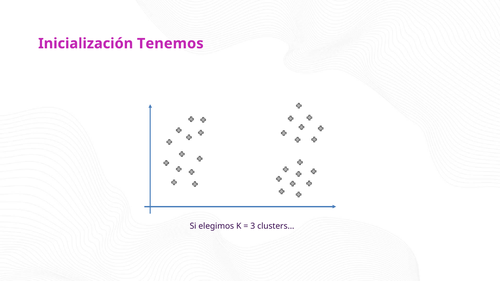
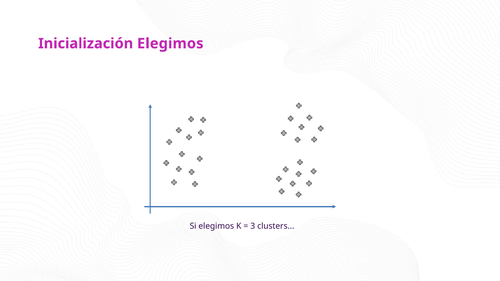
Inicialización Tenemos: Tenemos -> Elegimos
